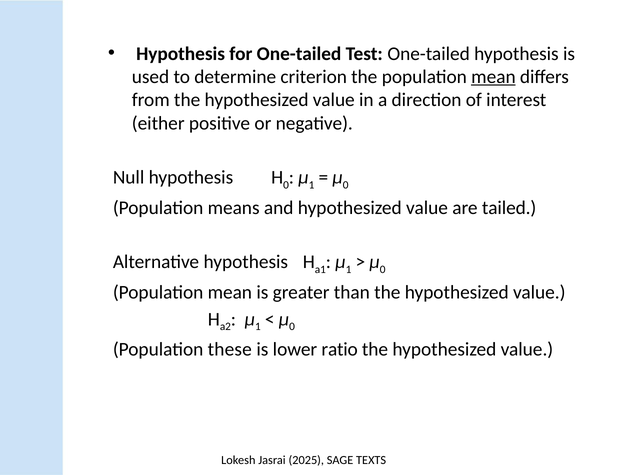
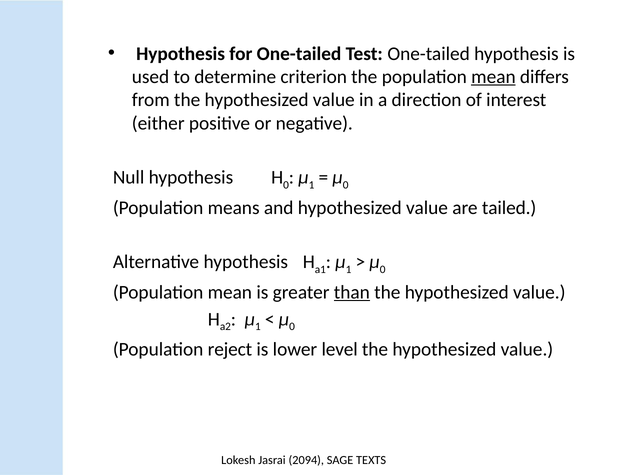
than underline: none -> present
these: these -> reject
ratio: ratio -> level
2025: 2025 -> 2094
